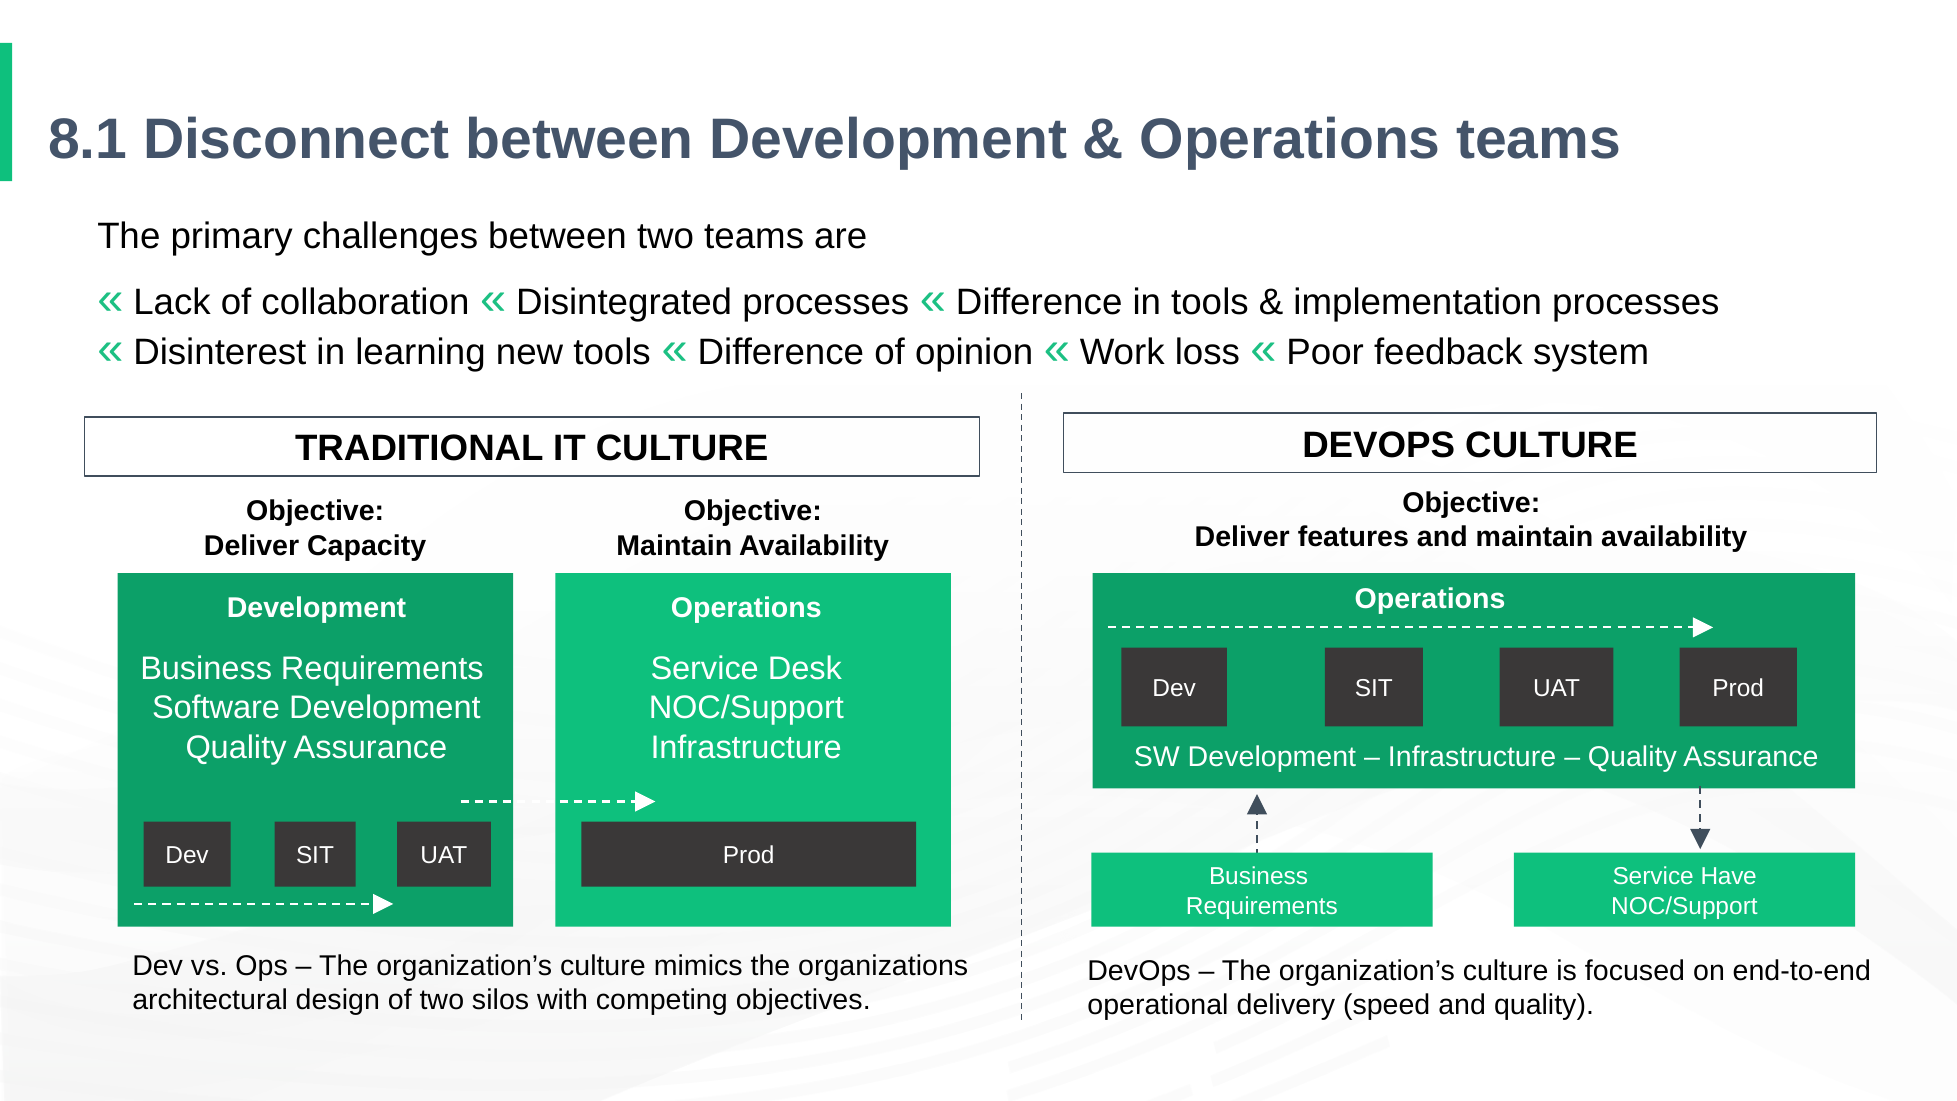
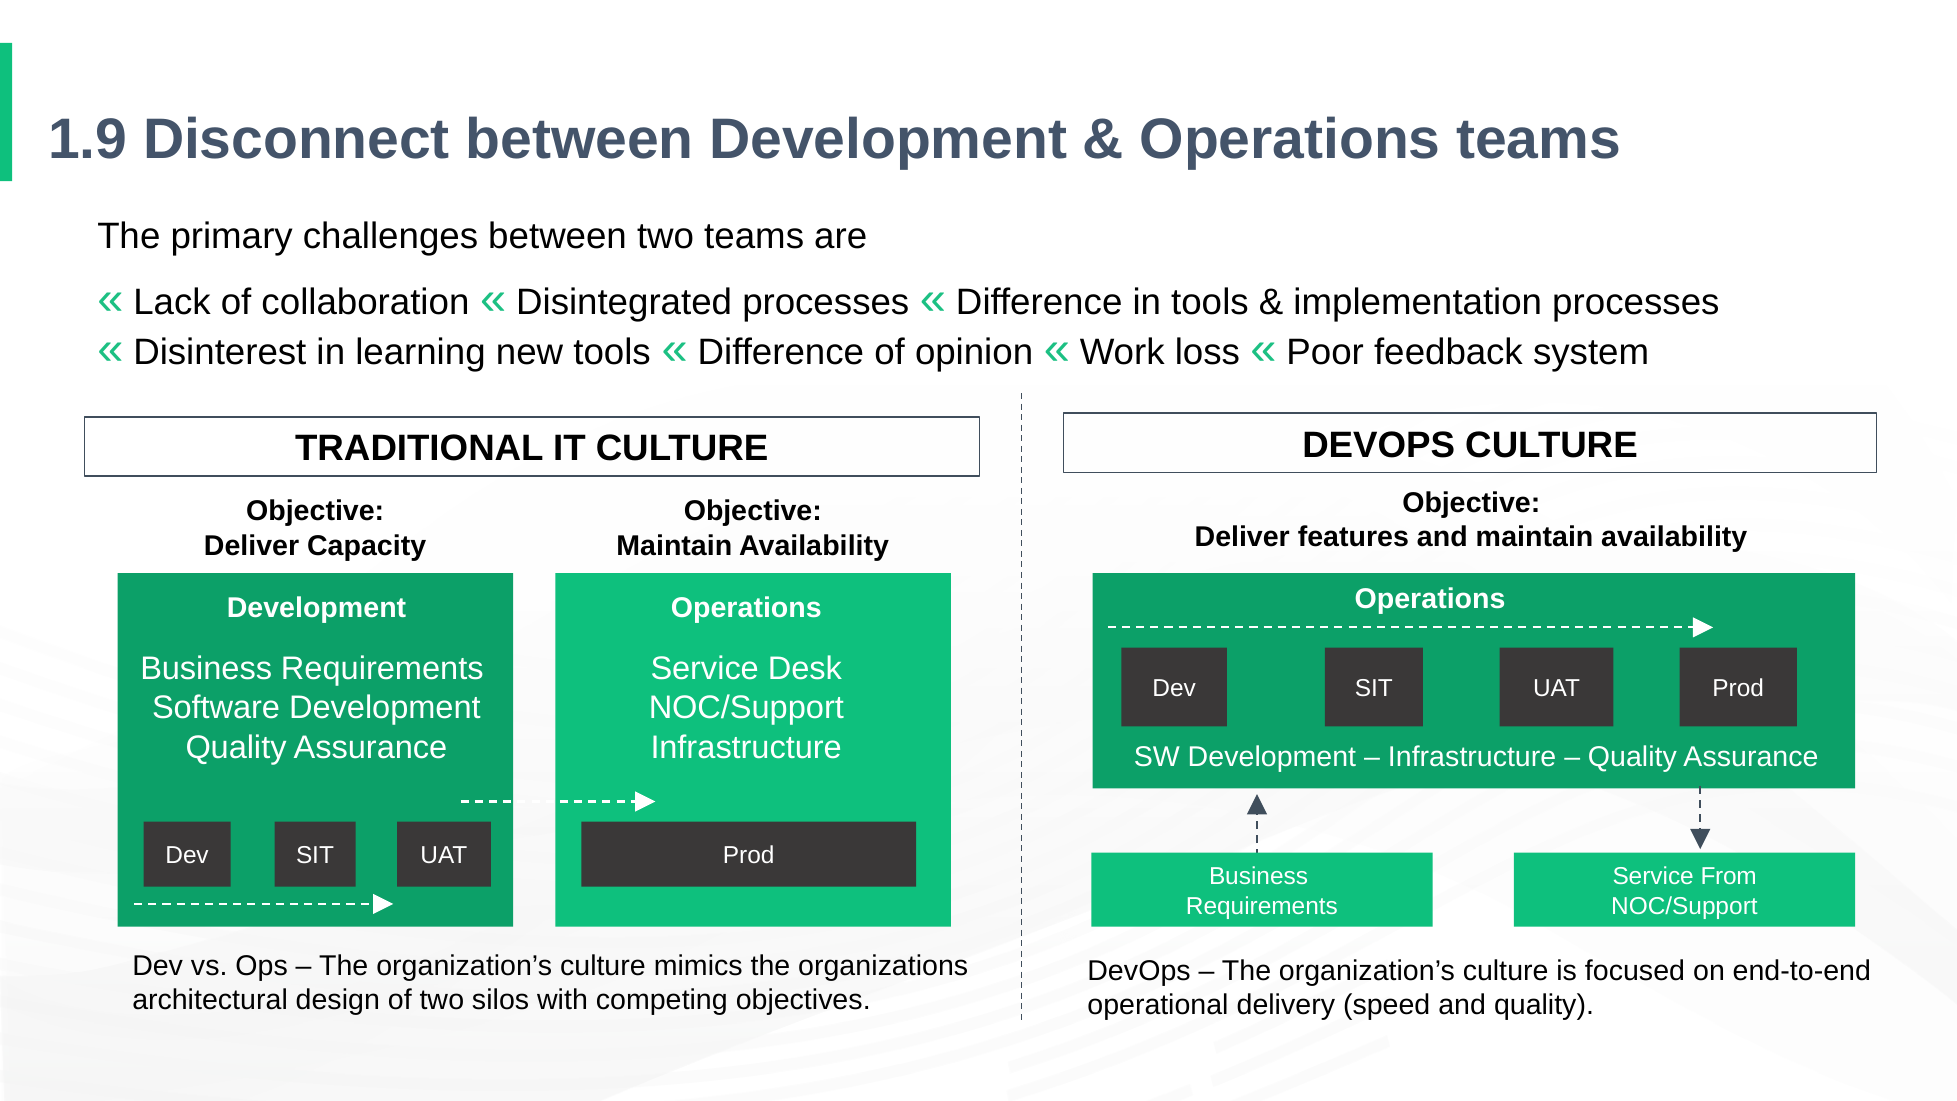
8.1: 8.1 -> 1.9
Have: Have -> From
